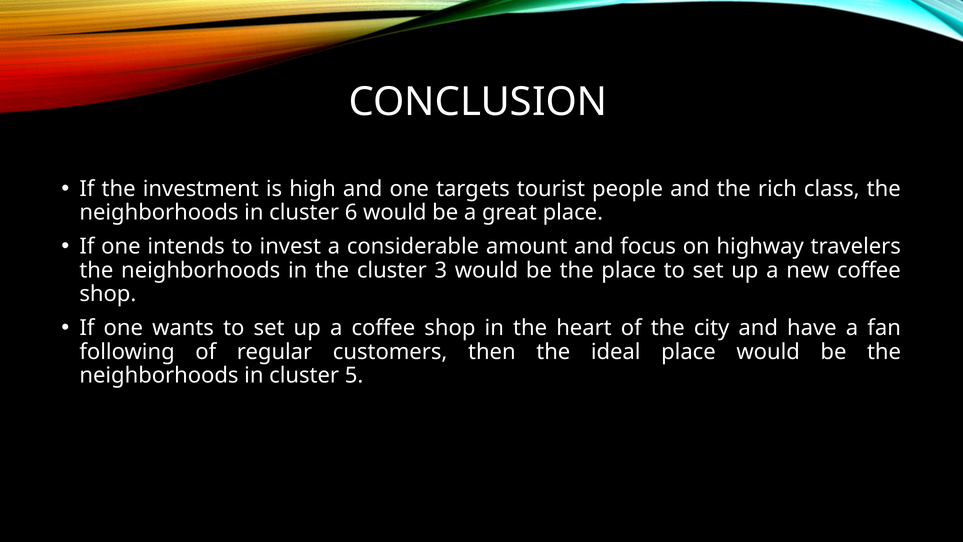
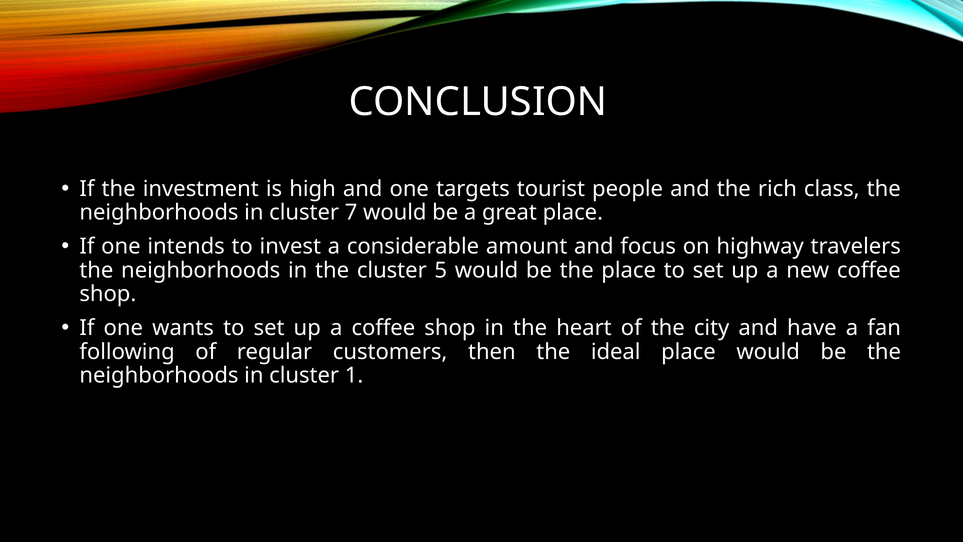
6: 6 -> 7
3: 3 -> 5
5: 5 -> 1
